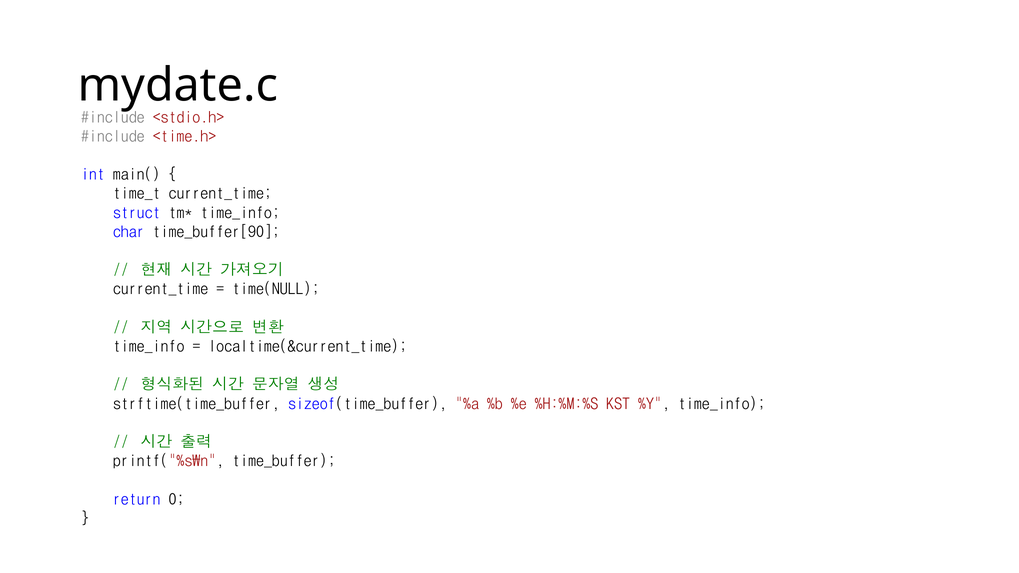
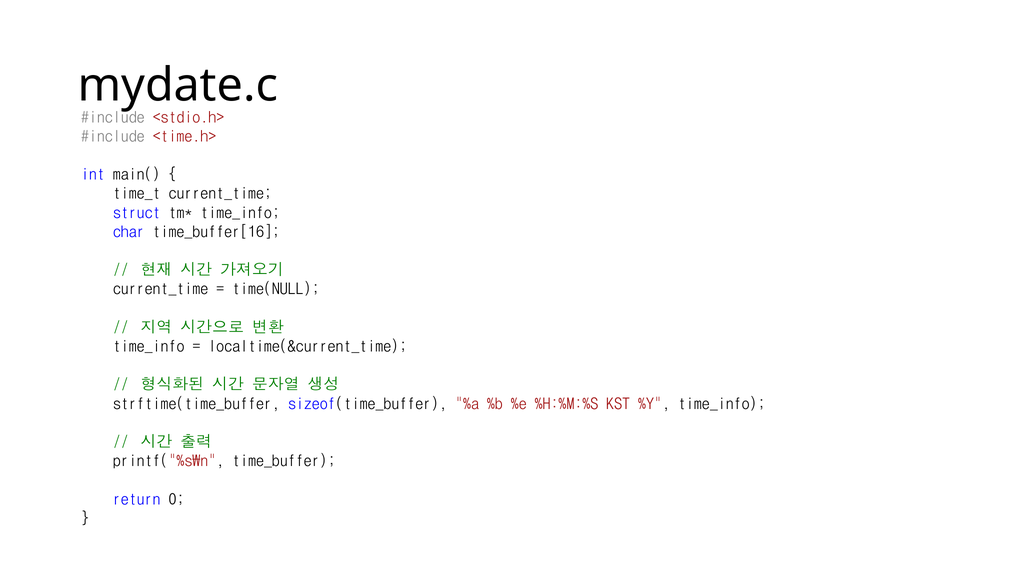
time_buffer[90: time_buffer[90 -> time_buffer[16
